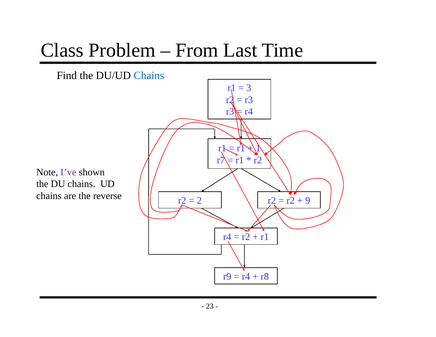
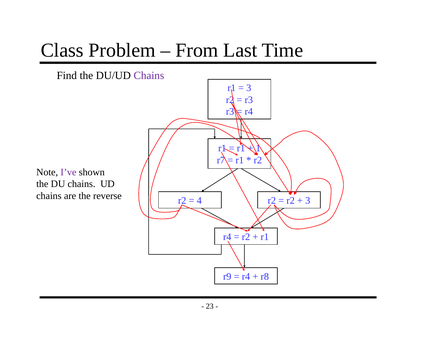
Chains at (149, 75) colour: blue -> purple
2: 2 -> 4
9 at (308, 201): 9 -> 3
